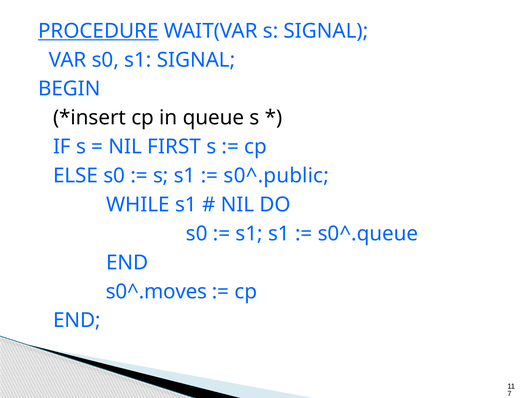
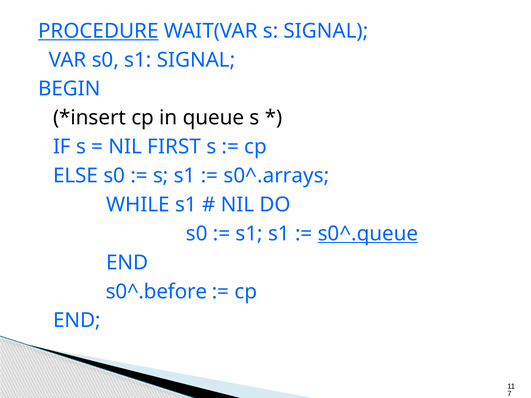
s0^.public: s0^.public -> s0^.arrays
s0^.queue underline: none -> present
s0^.moves: s0^.moves -> s0^.before
